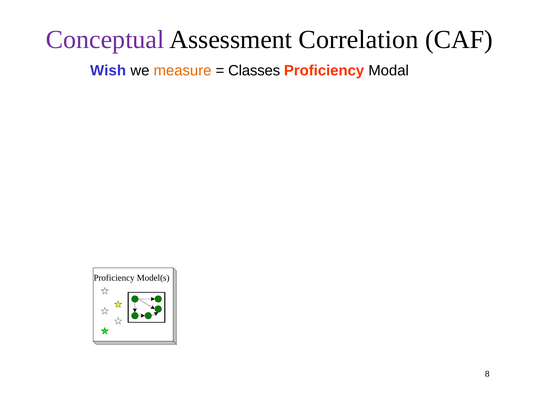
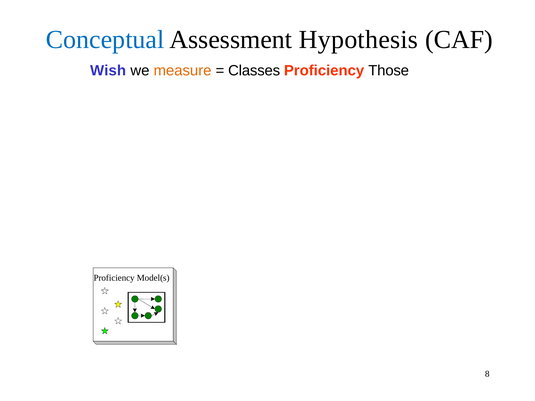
Conceptual colour: purple -> blue
Correlation: Correlation -> Hypothesis
Modal: Modal -> Those
